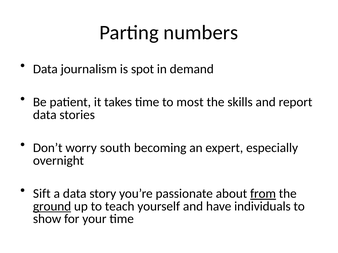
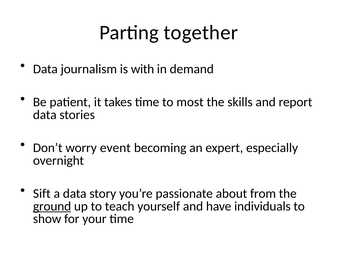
numbers: numbers -> together
spot: spot -> with
south: south -> event
from underline: present -> none
